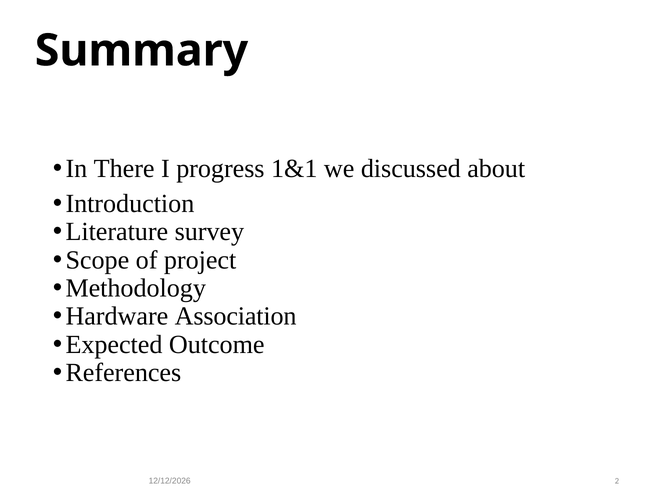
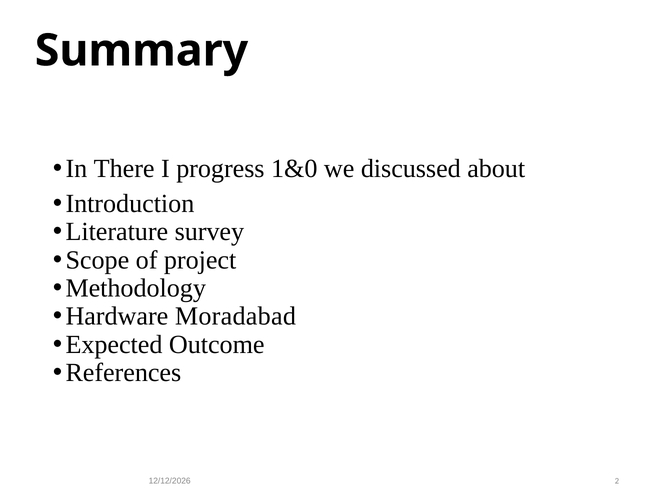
1&1: 1&1 -> 1&0
Association: Association -> Moradabad
